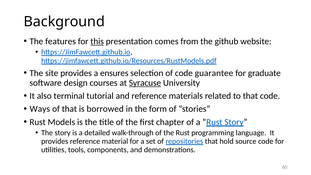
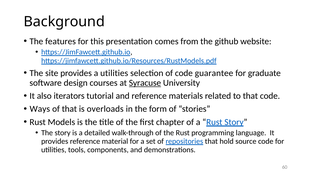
this underline: present -> none
a ensures: ensures -> utilities
terminal: terminal -> iterators
borrowed: borrowed -> overloads
